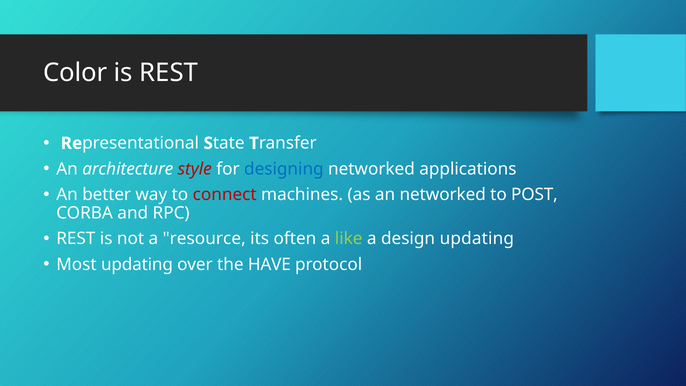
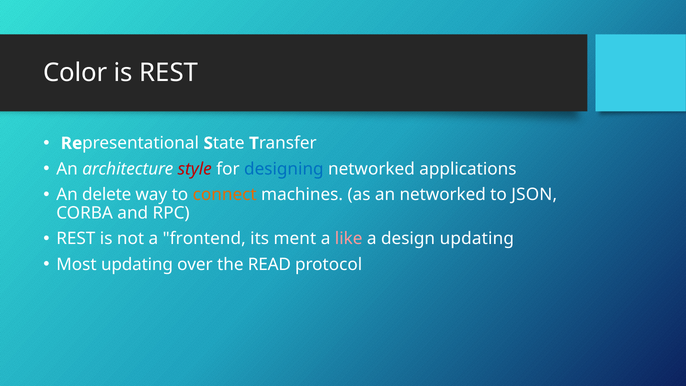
better: better -> delete
connect colour: red -> orange
POST: POST -> JSON
resource: resource -> frontend
often: often -> ment
like colour: light green -> pink
HAVE: HAVE -> READ
